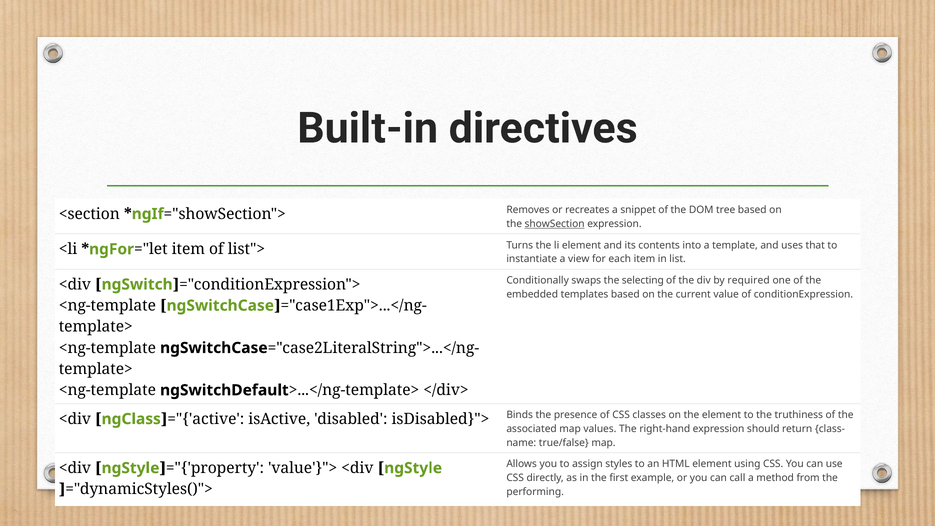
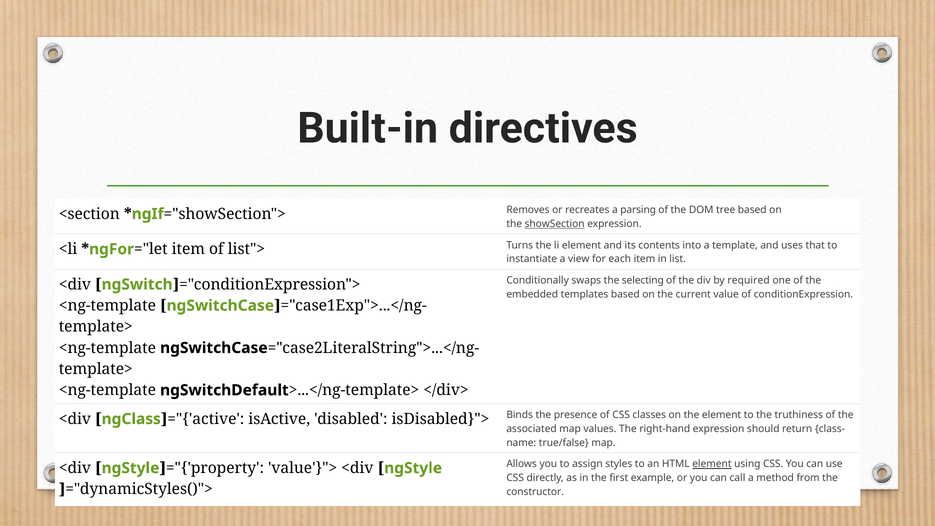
snippet: snippet -> parsing
element at (712, 464) underline: none -> present
performing: performing -> constructor
